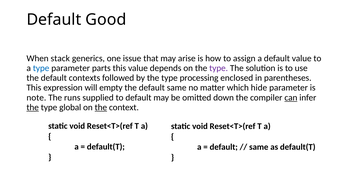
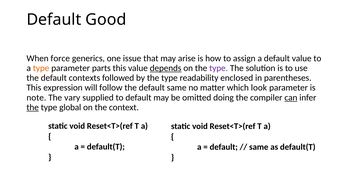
stack: stack -> force
type at (41, 68) colour: blue -> orange
depends underline: none -> present
processing: processing -> readability
empty: empty -> follow
hide: hide -> look
runs: runs -> vary
down: down -> doing
the at (101, 107) underline: present -> none
